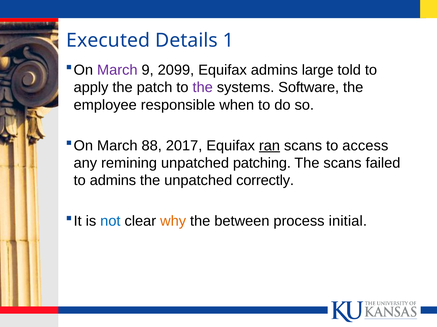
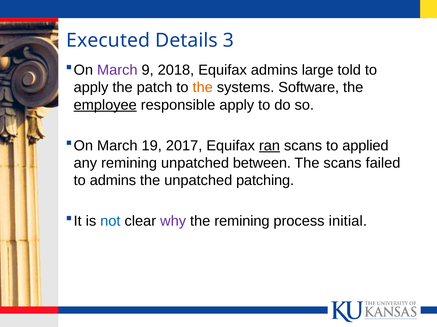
1: 1 -> 3
2099: 2099 -> 2018
the at (203, 88) colour: purple -> orange
employee underline: none -> present
responsible when: when -> apply
88: 88 -> 19
access: access -> applied
patching: patching -> between
correctly: correctly -> patching
why colour: orange -> purple
the between: between -> remining
